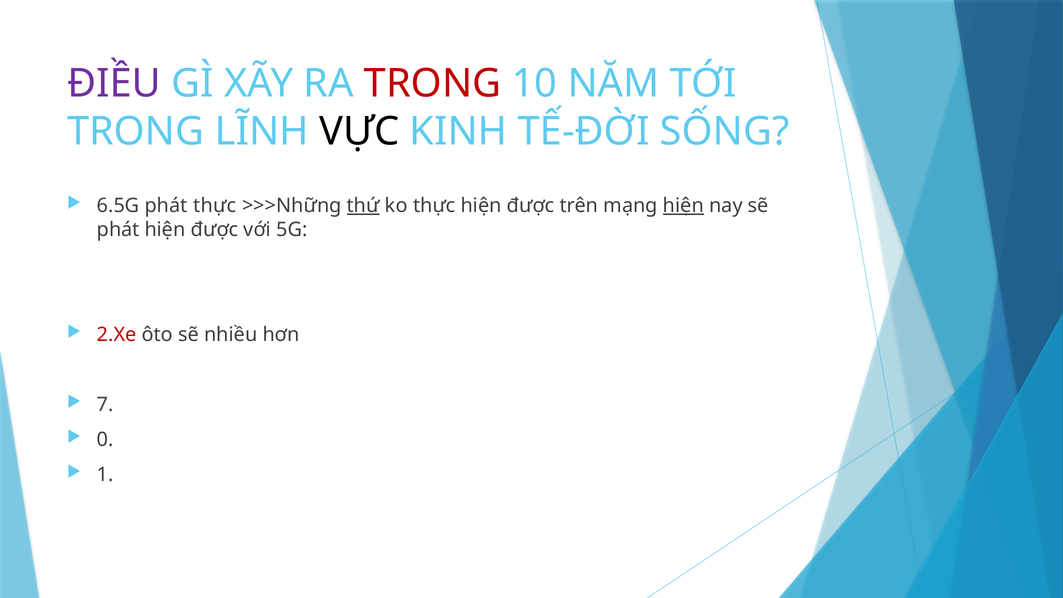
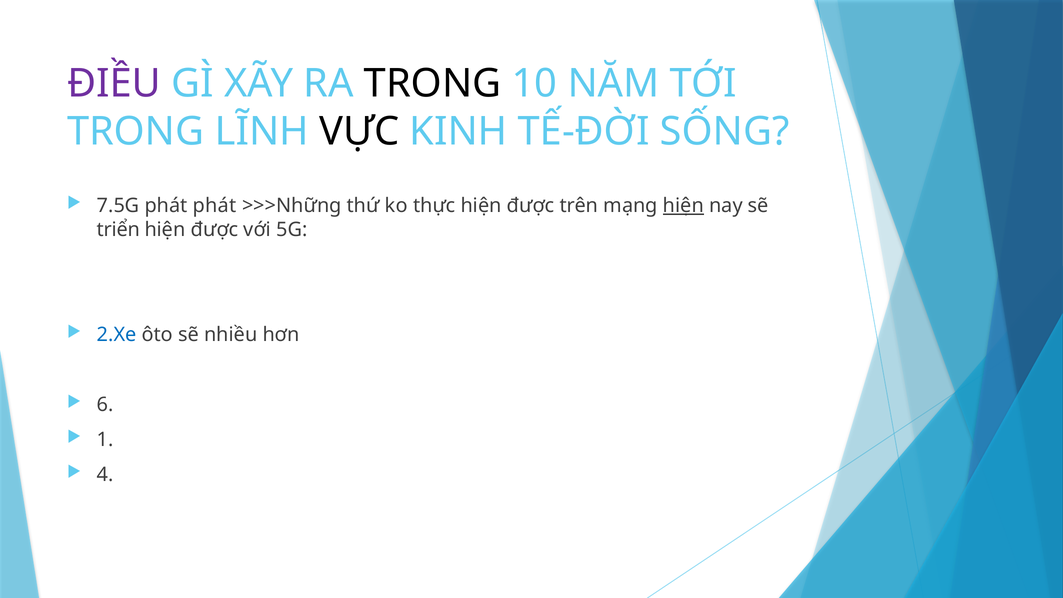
TRONG at (433, 84) colour: red -> black
6.5G: 6.5G -> 7.5G
phát thực: thực -> phát
thứ underline: present -> none
phát at (118, 230): phát -> triển
2.Xe colour: red -> blue
7: 7 -> 6
0: 0 -> 1
1: 1 -> 4
